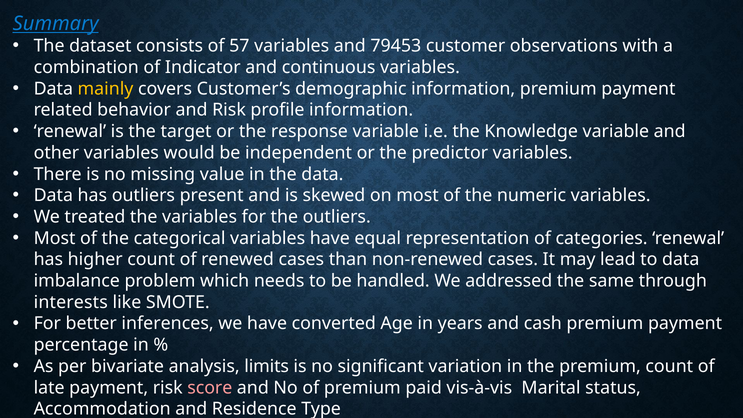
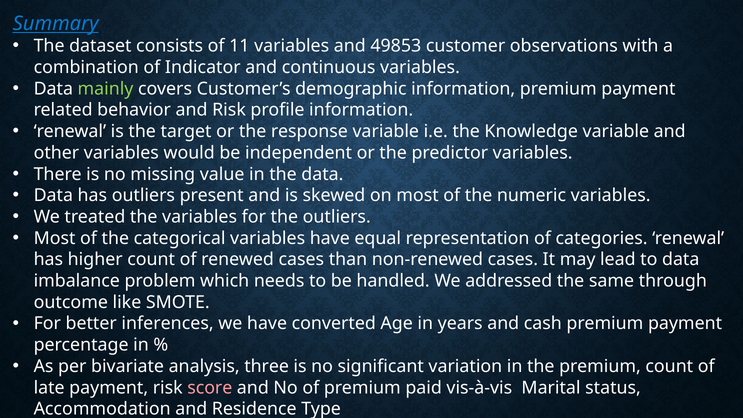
57: 57 -> 11
79453: 79453 -> 49853
mainly colour: yellow -> light green
interests: interests -> outcome
limits: limits -> three
